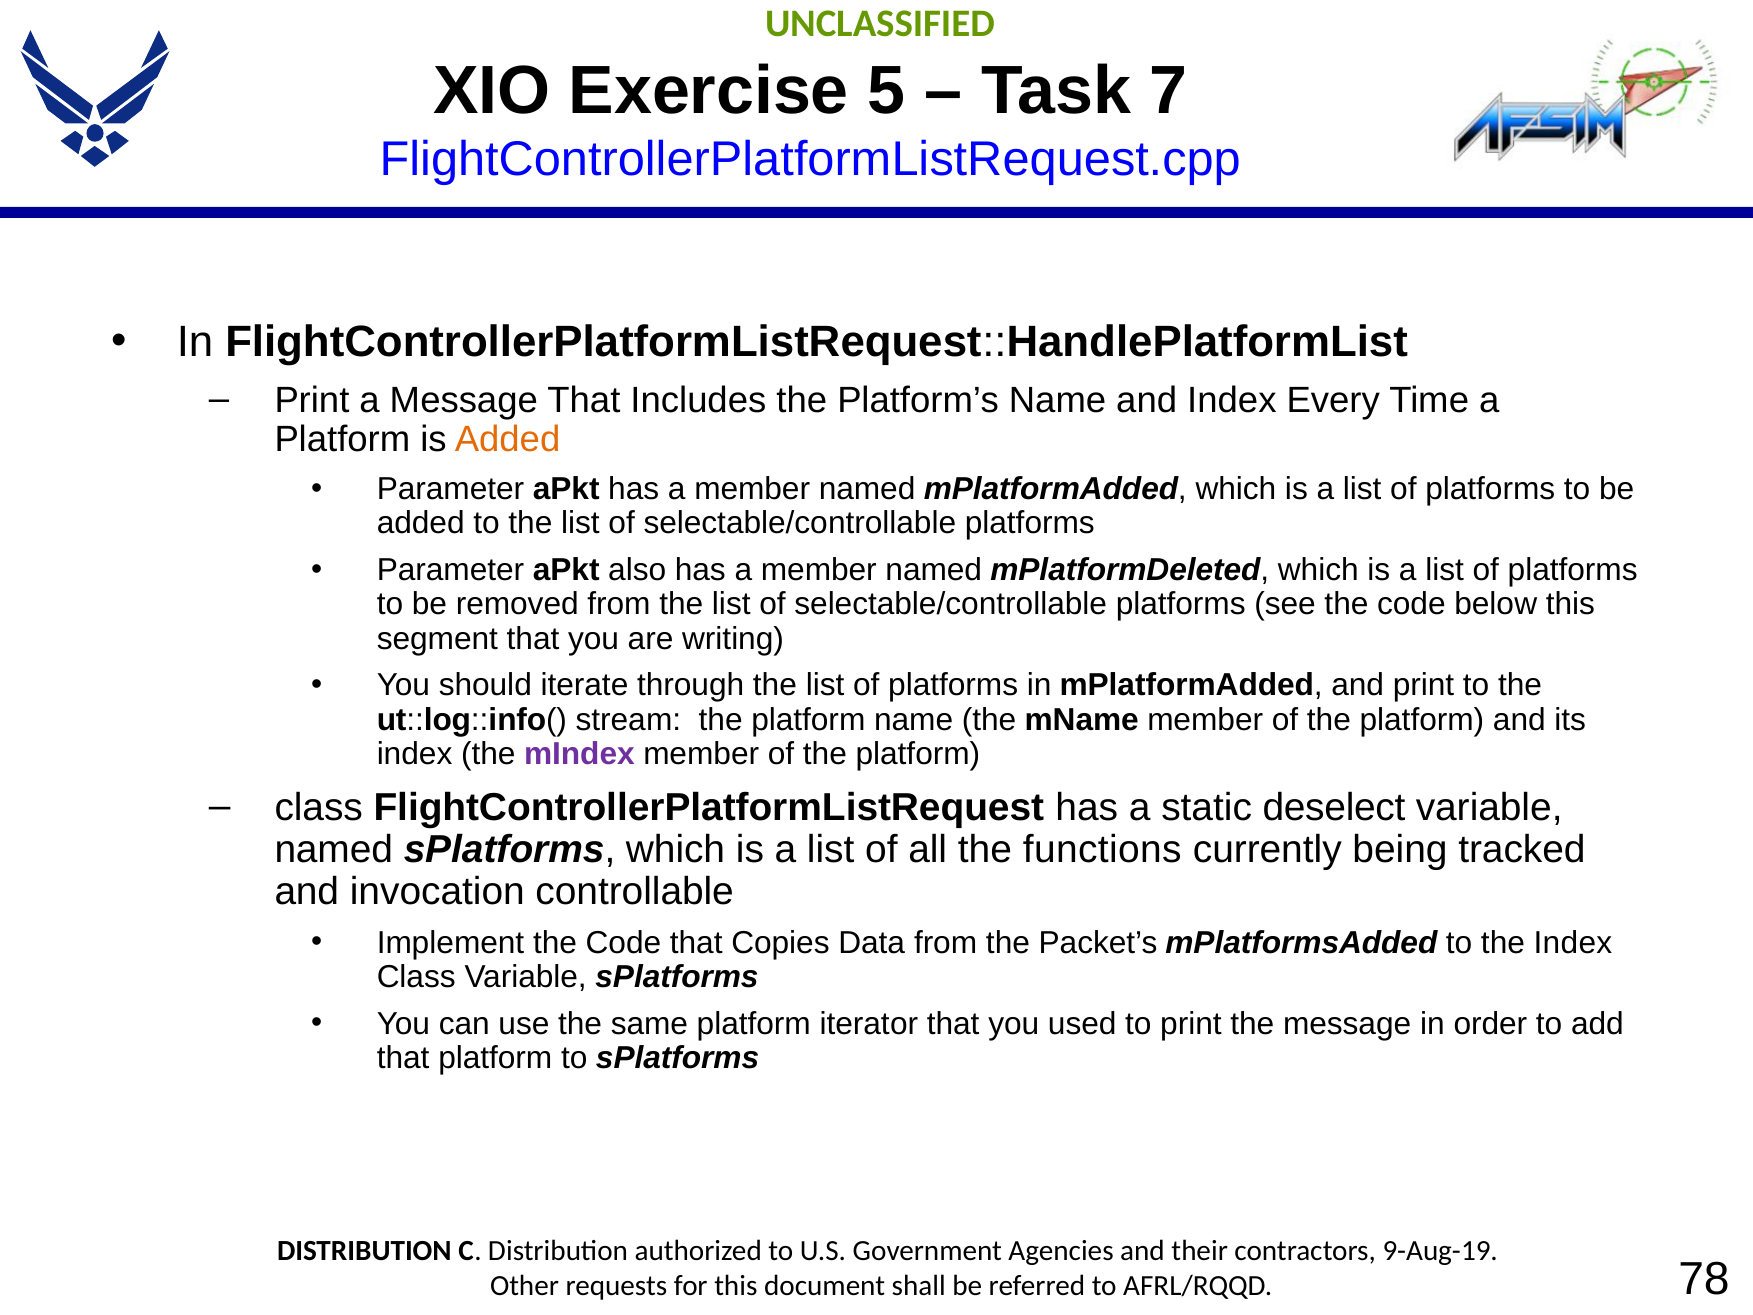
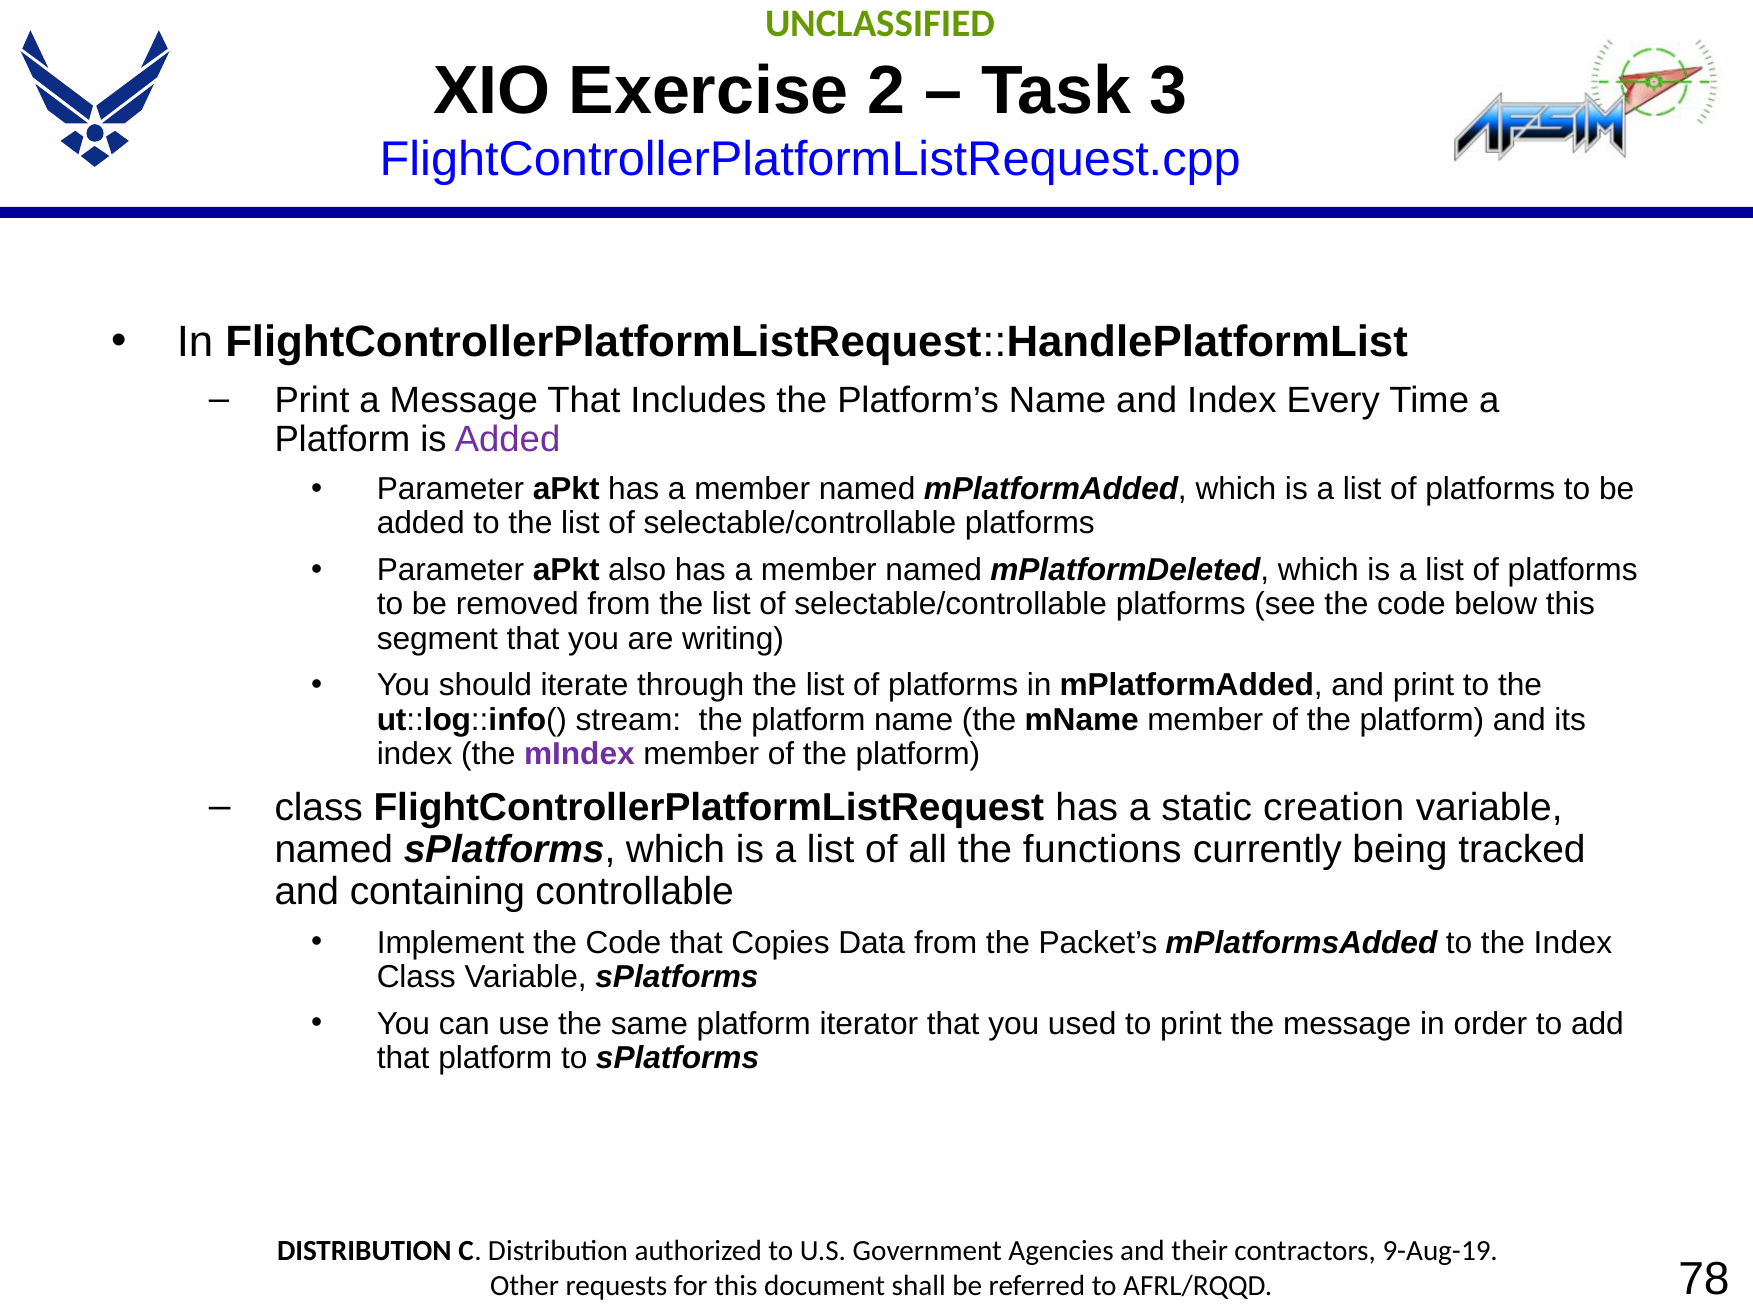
5: 5 -> 2
7: 7 -> 3
Added at (508, 439) colour: orange -> purple
deselect: deselect -> creation
invocation: invocation -> containing
